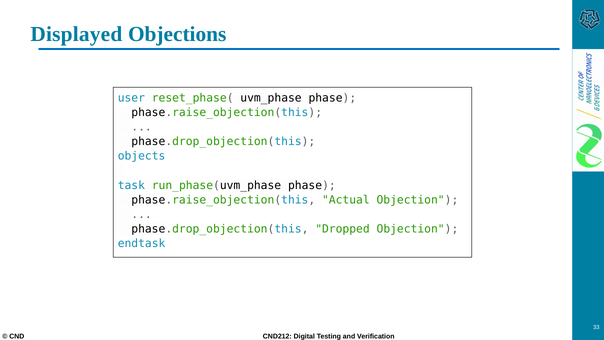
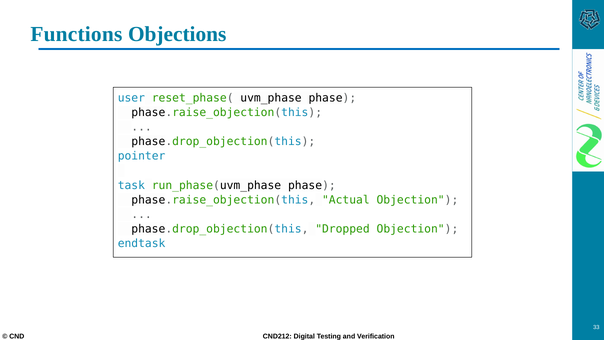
Displayed: Displayed -> Functions
objects: objects -> pointer
